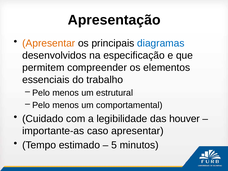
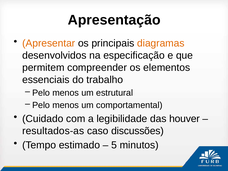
diagramas colour: blue -> orange
importante-as: importante-as -> resultados-as
caso apresentar: apresentar -> discussões
